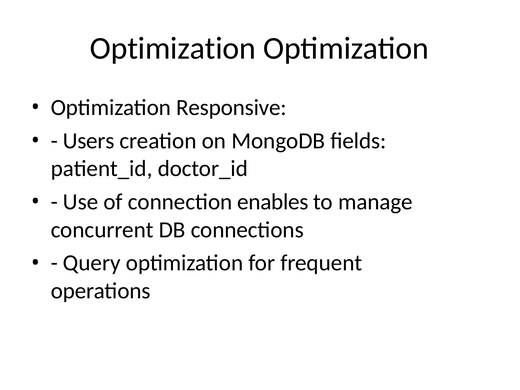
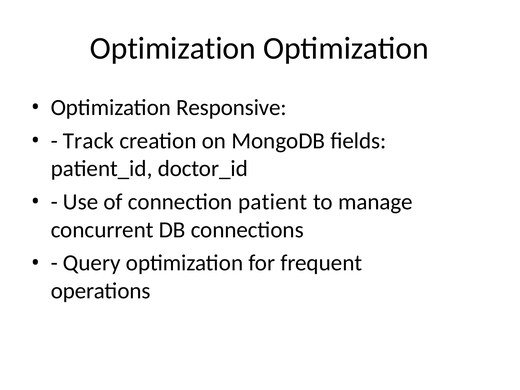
Users: Users -> Track
enables: enables -> patient
